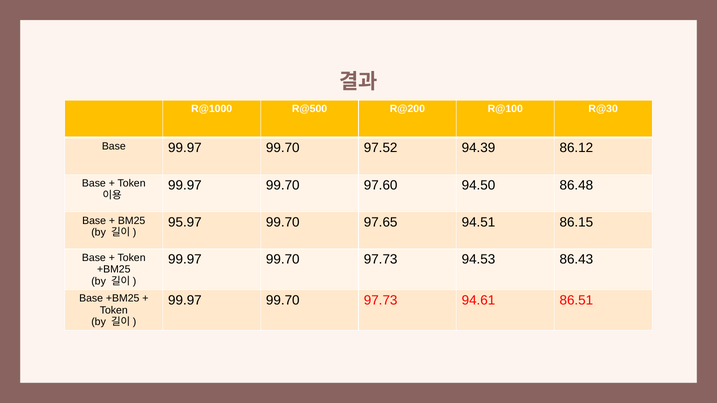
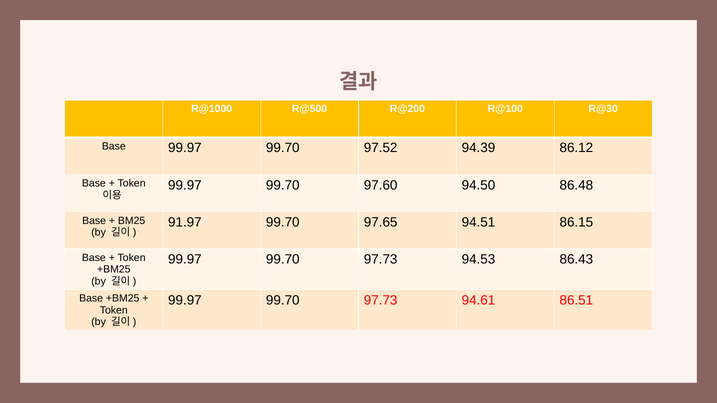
95.97: 95.97 -> 91.97
